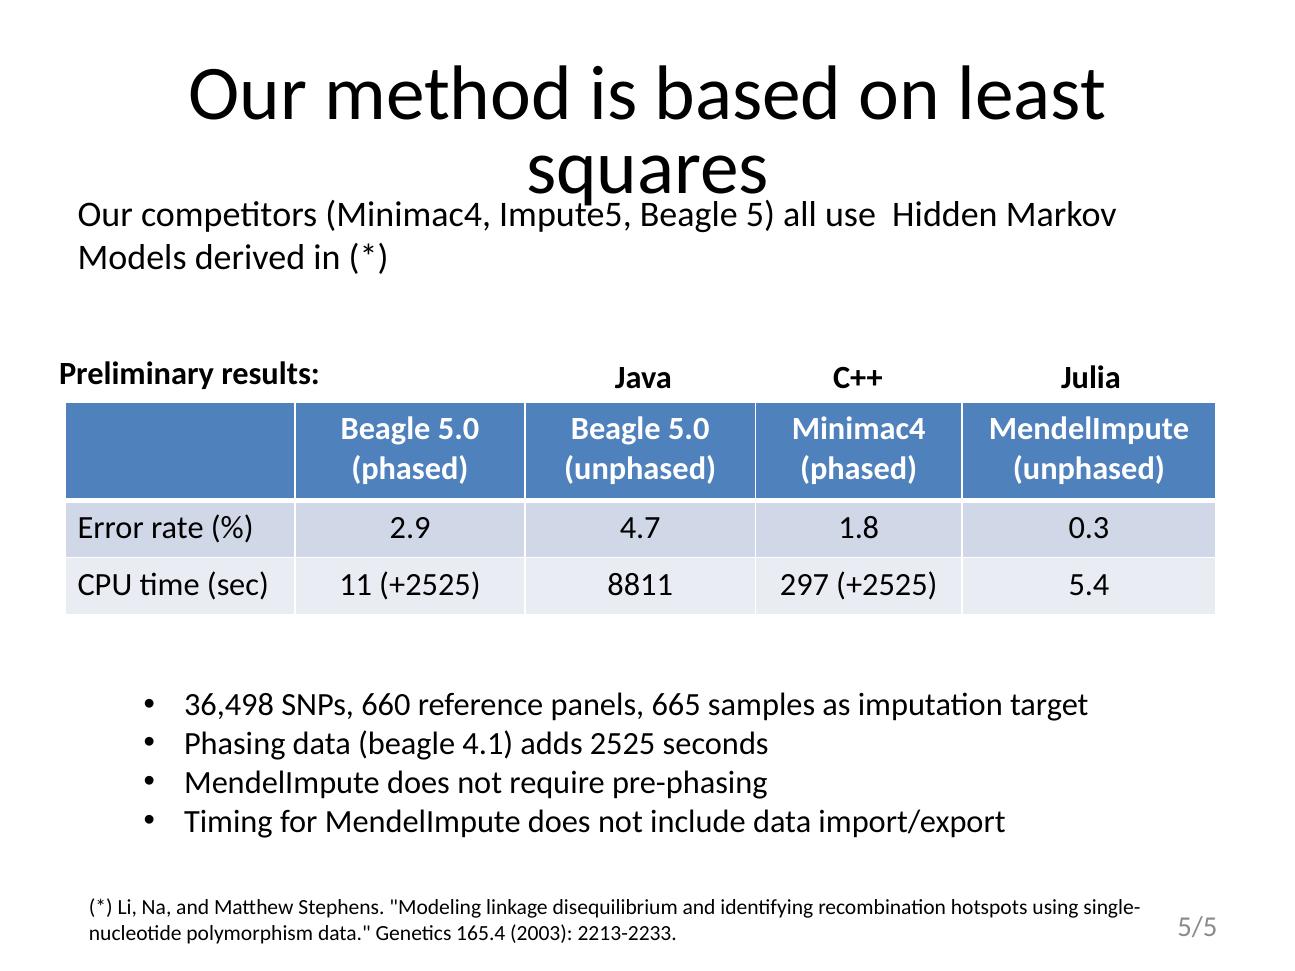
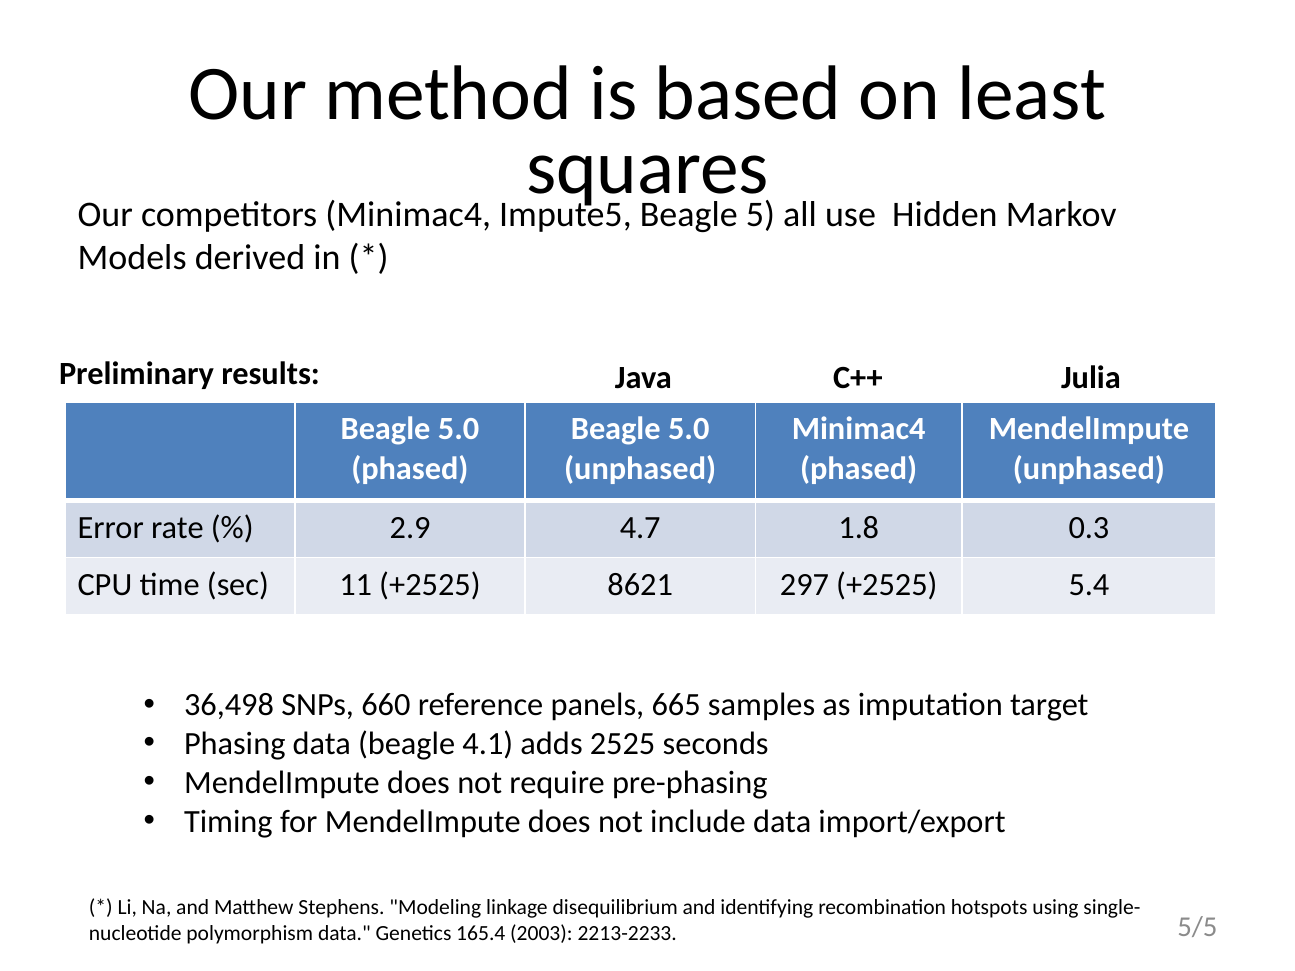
8811: 8811 -> 8621
